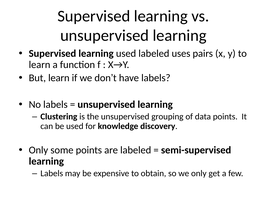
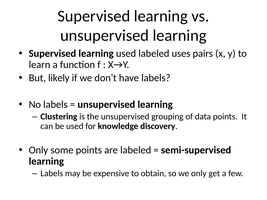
But learn: learn -> likely
